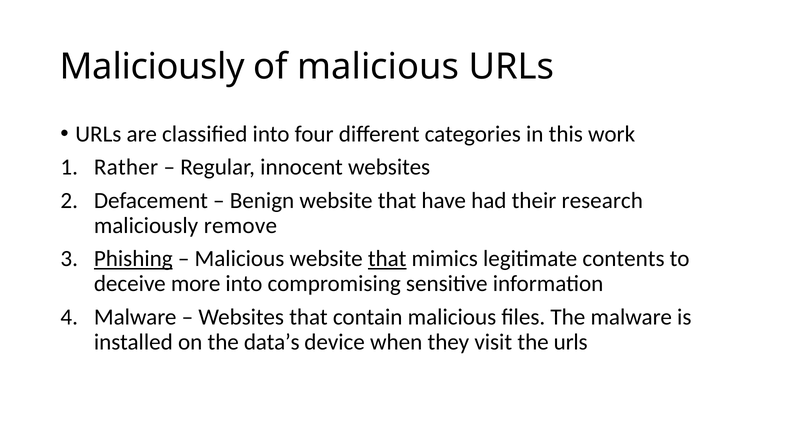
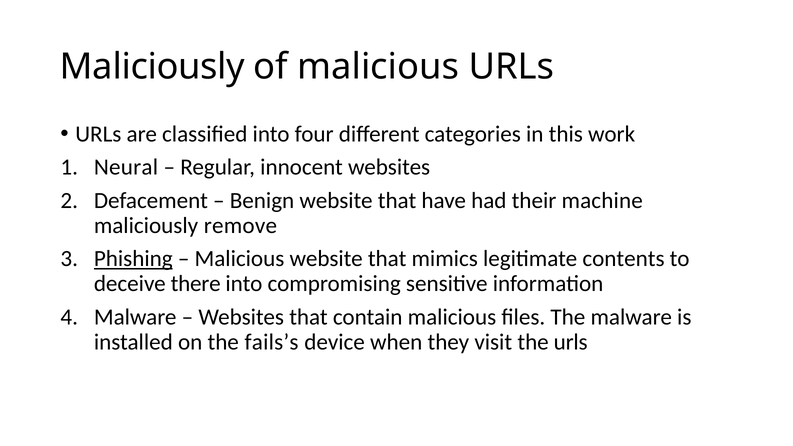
Rather: Rather -> Neural
research: research -> machine
that at (387, 259) underline: present -> none
more: more -> there
data’s: data’s -> fails’s
